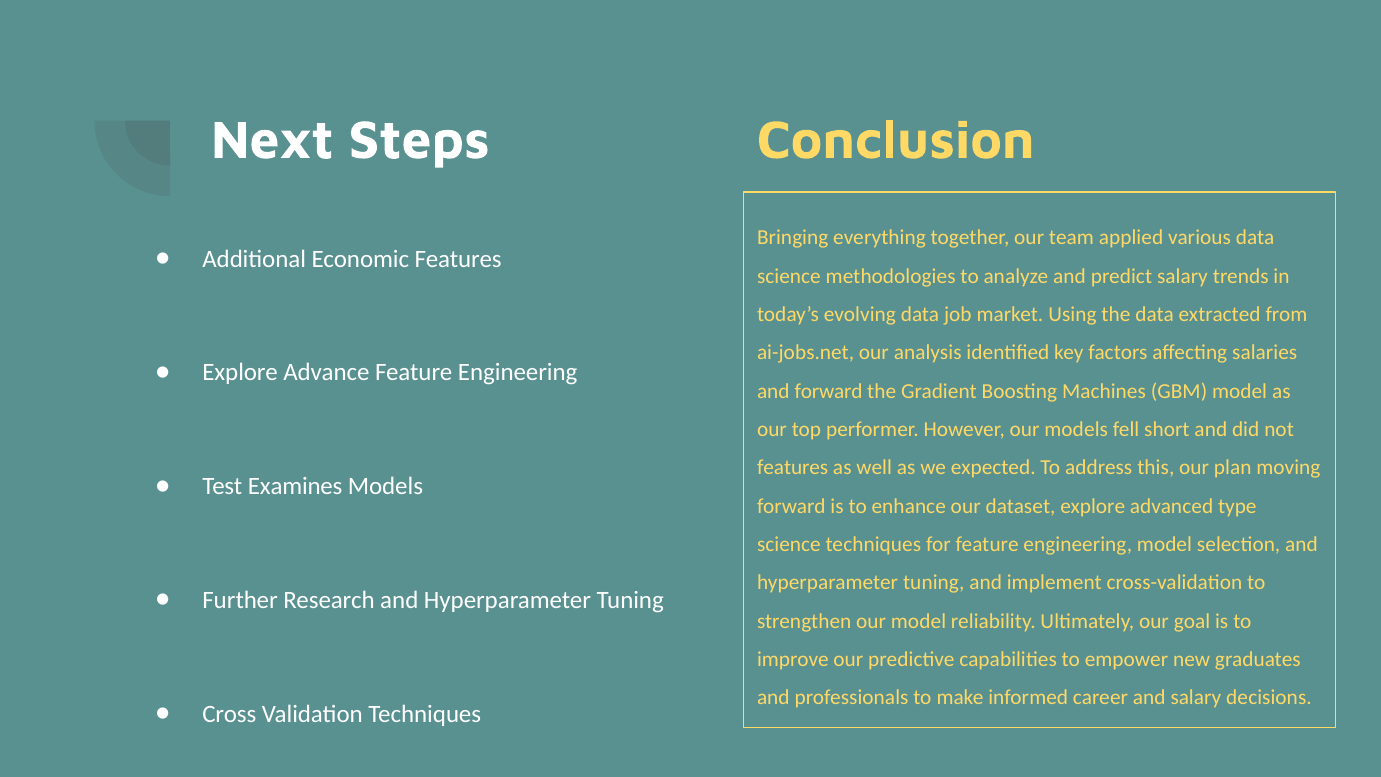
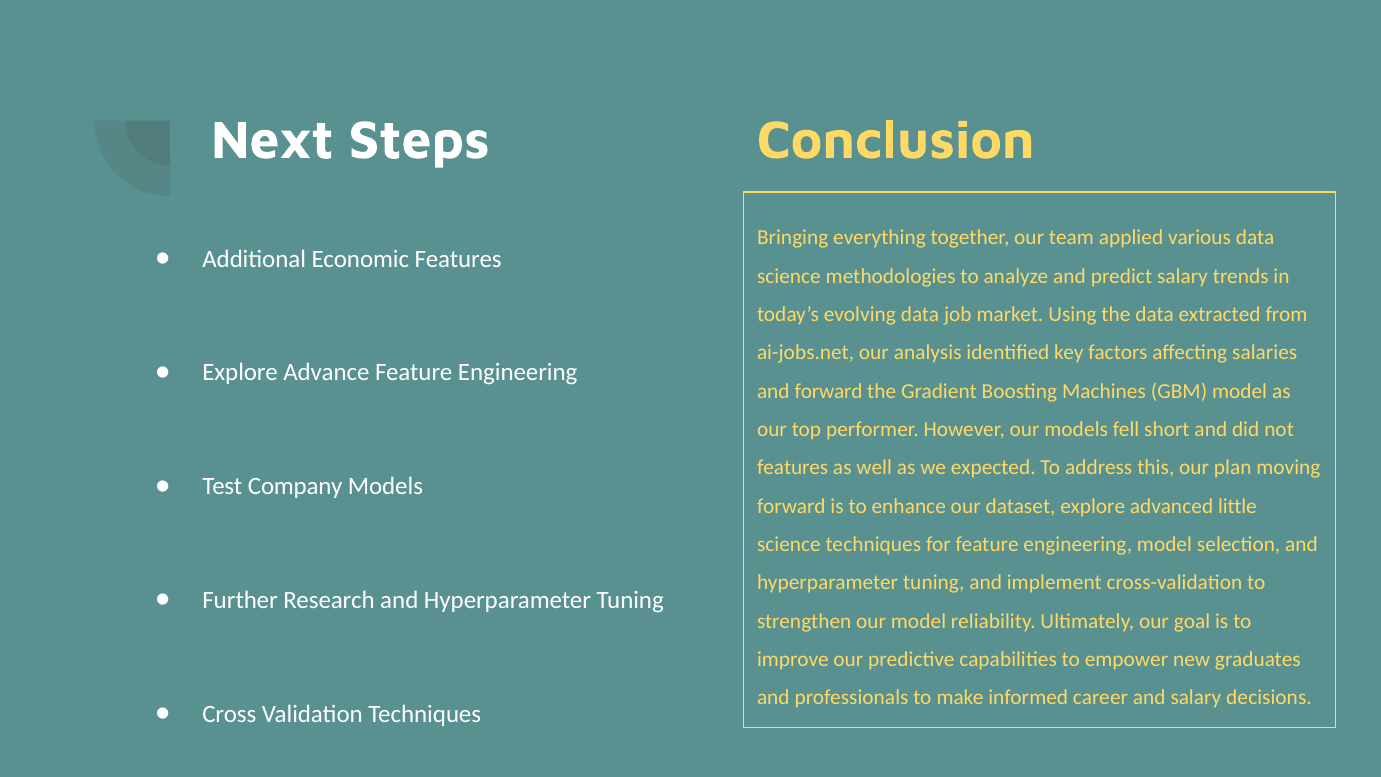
Examines: Examines -> Company
type: type -> little
